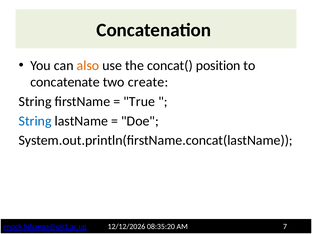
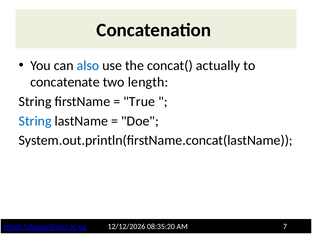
also colour: orange -> blue
position: position -> actually
create: create -> length
